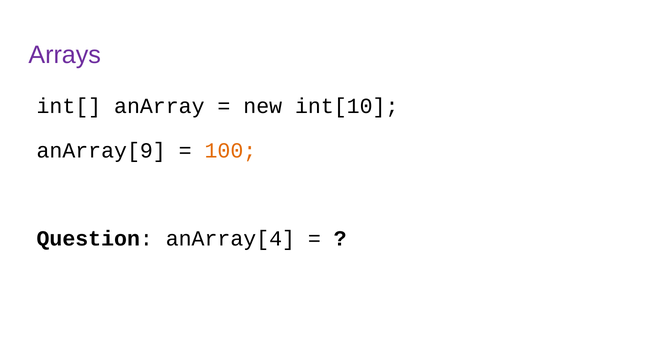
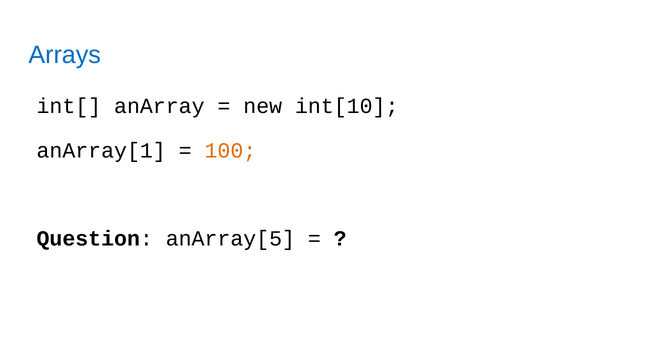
Arrays colour: purple -> blue
anArray[9: anArray[9 -> anArray[1
anArray[4: anArray[4 -> anArray[5
